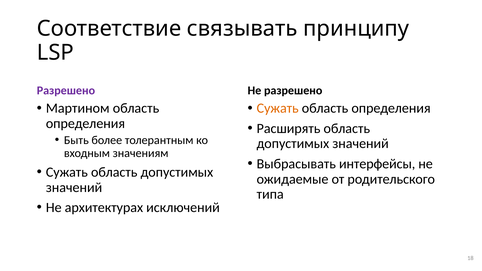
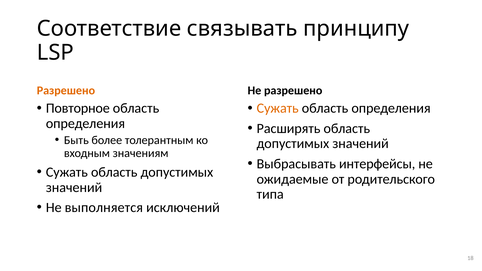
Разрешено at (66, 91) colour: purple -> orange
Мартином: Мартином -> Повторное
архитектурах: архитектурах -> выполняется
